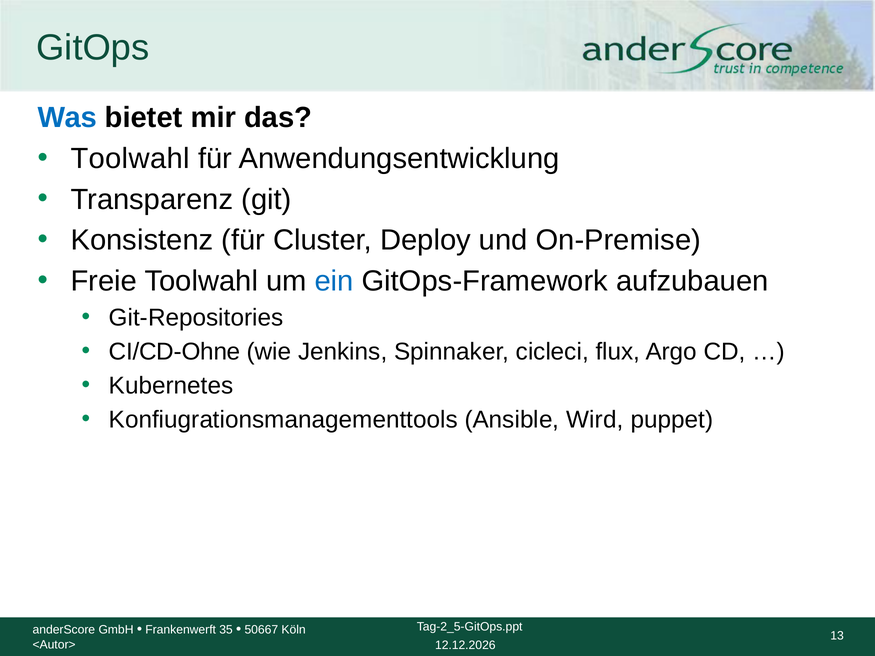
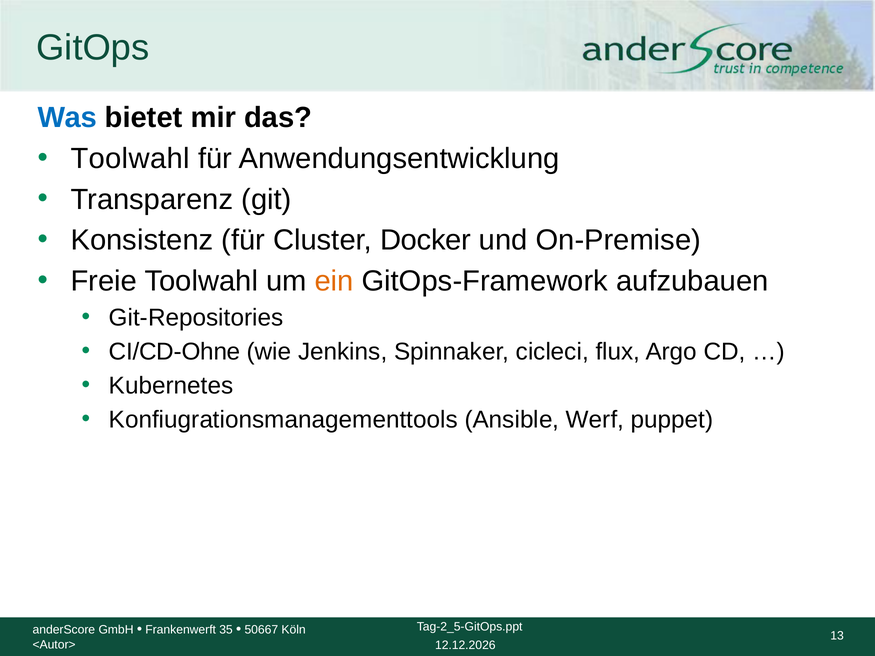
Deploy: Deploy -> Docker
ein colour: blue -> orange
Wird: Wird -> Werf
